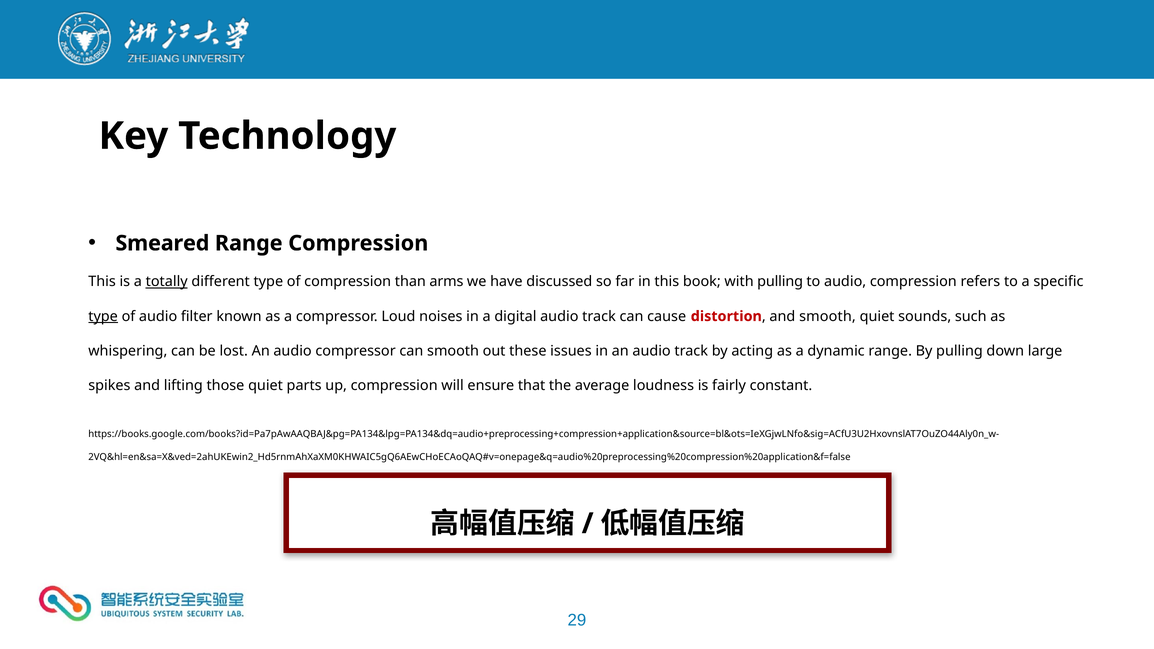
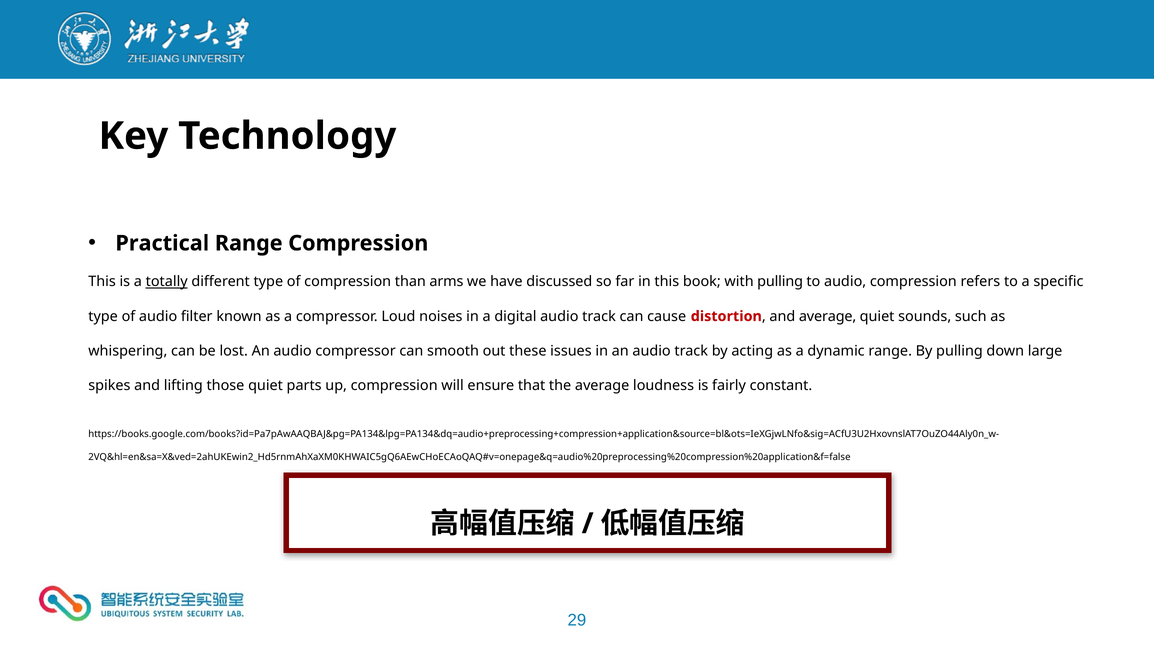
Smeared: Smeared -> Practical
type at (103, 316) underline: present -> none
and smooth: smooth -> average
